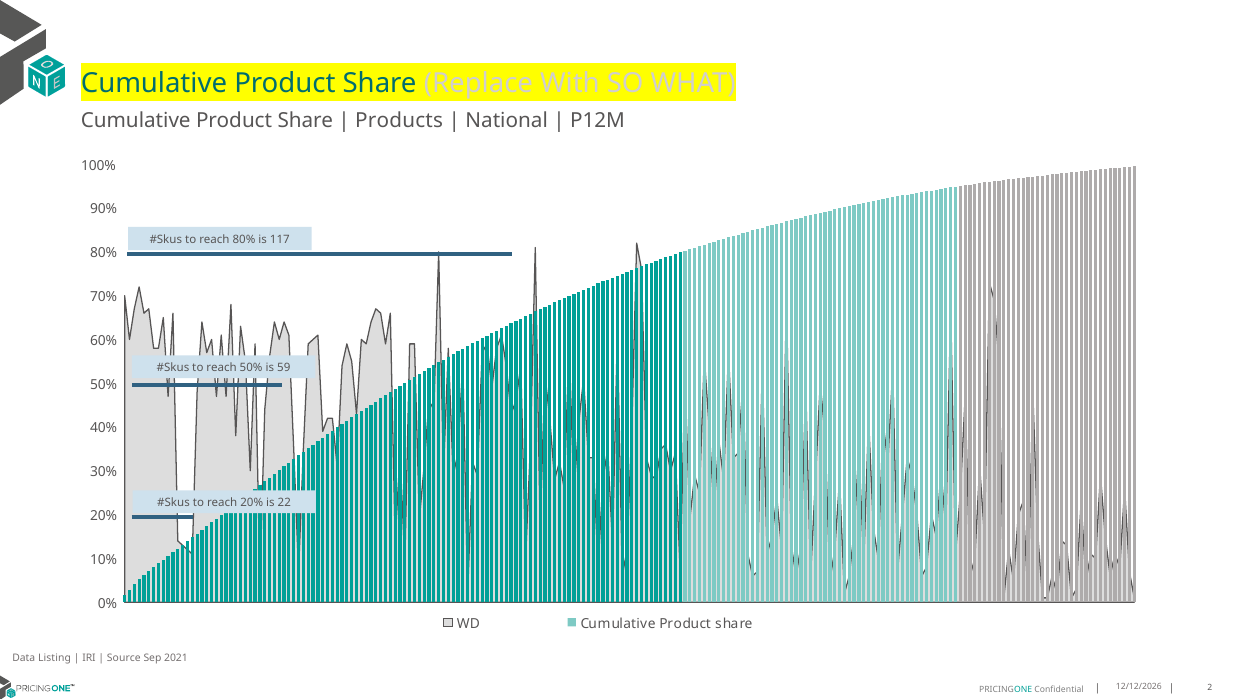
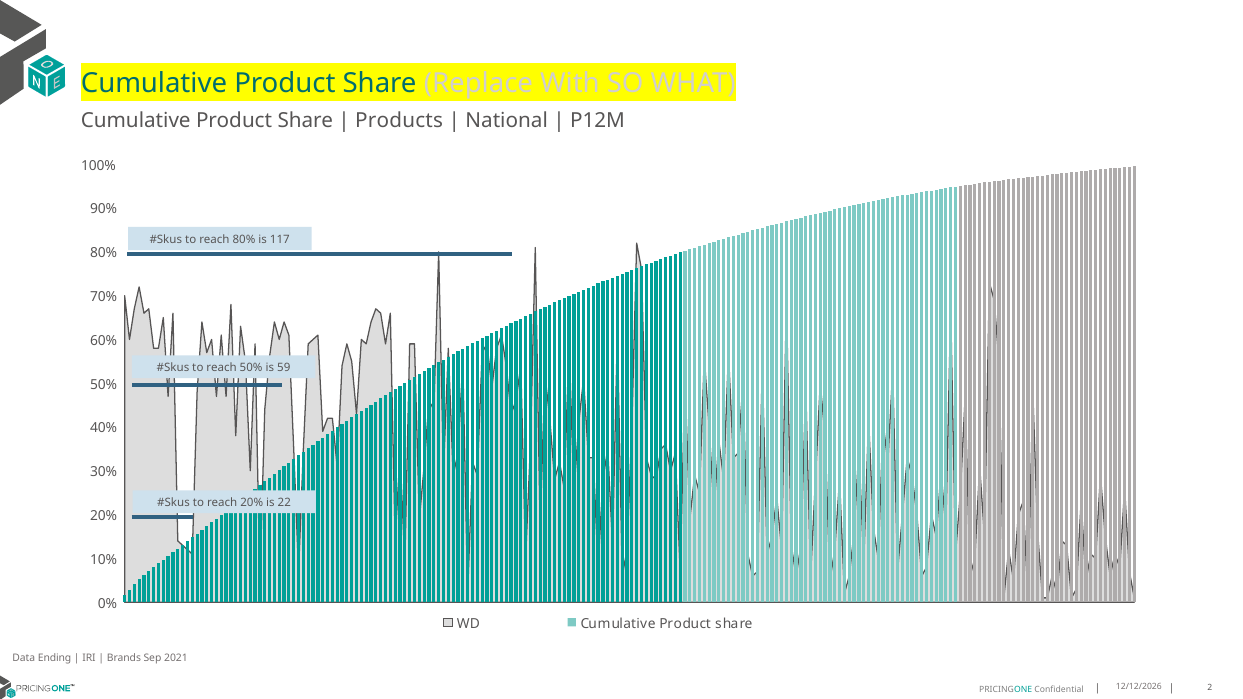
Listing: Listing -> Ending
Source: Source -> Brands
